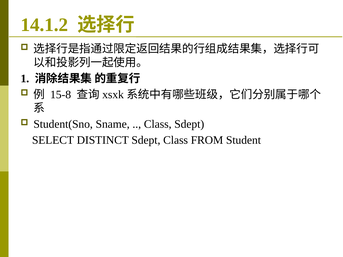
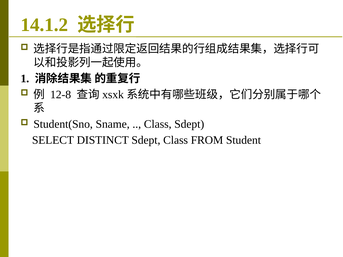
15‑8: 15‑8 -> 12‑8
